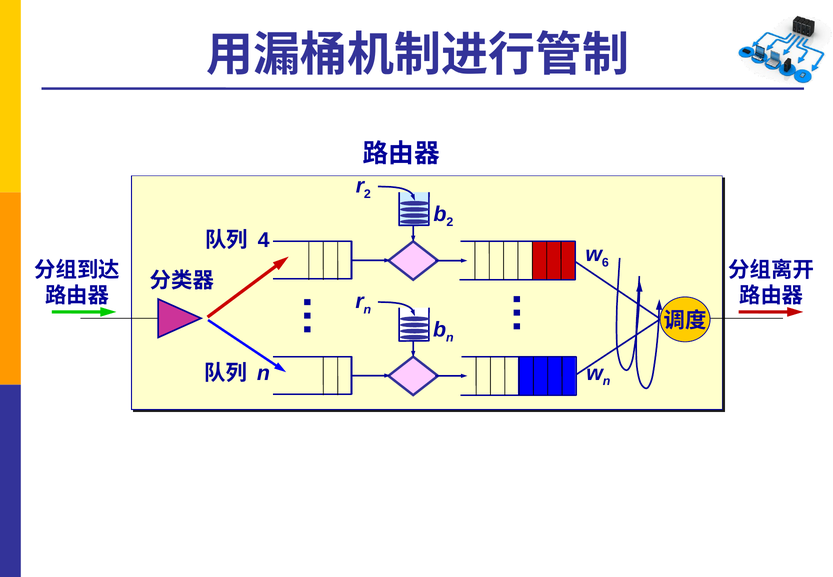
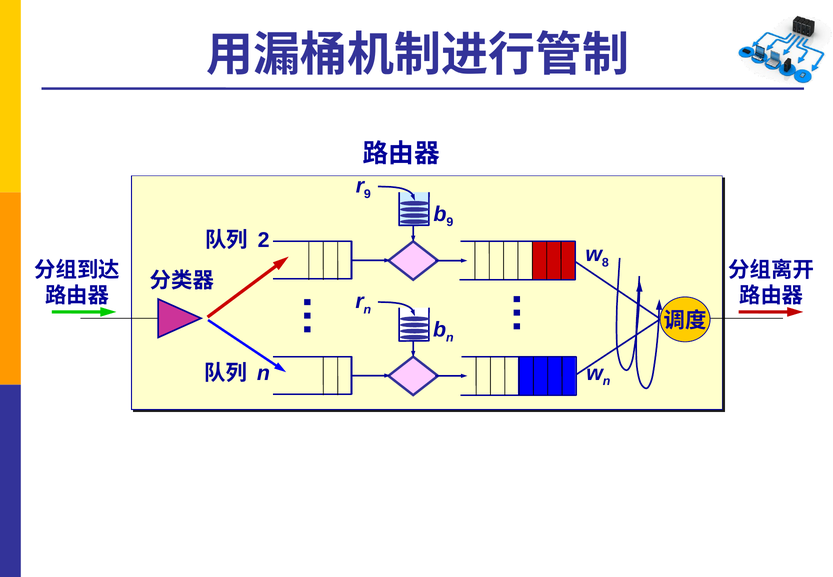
2 at (367, 194): 2 -> 9
2 at (450, 222): 2 -> 9
4: 4 -> 2
6: 6 -> 8
